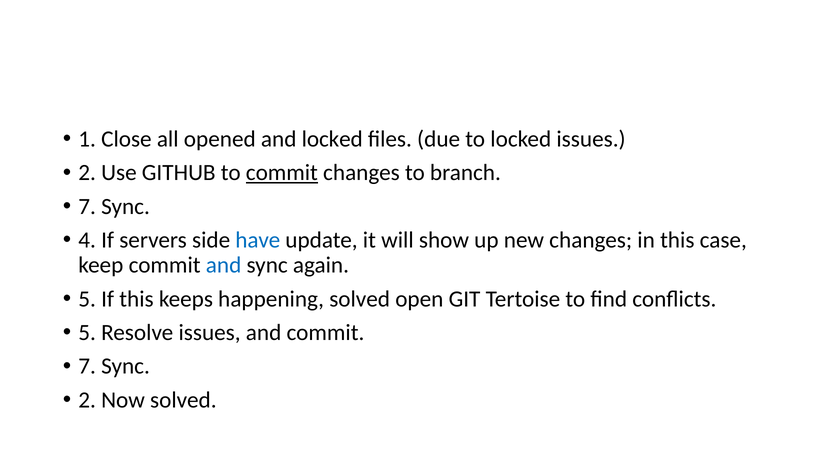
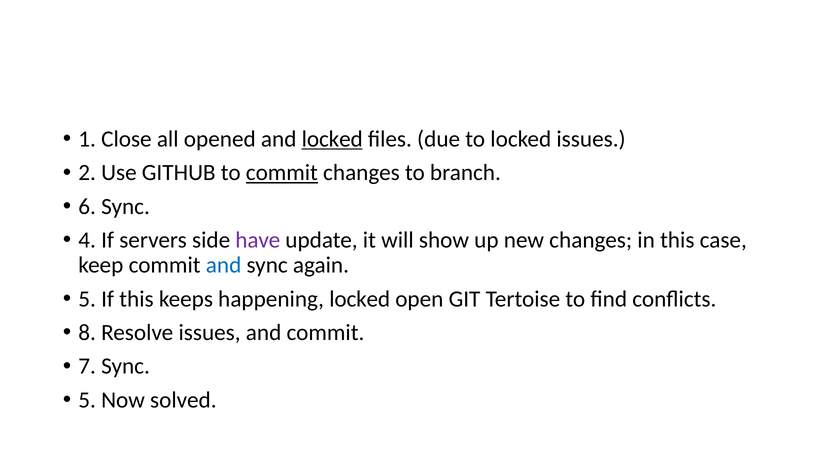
locked at (332, 139) underline: none -> present
7 at (87, 206): 7 -> 6
have colour: blue -> purple
happening solved: solved -> locked
5 at (87, 333): 5 -> 8
2 at (87, 400): 2 -> 5
